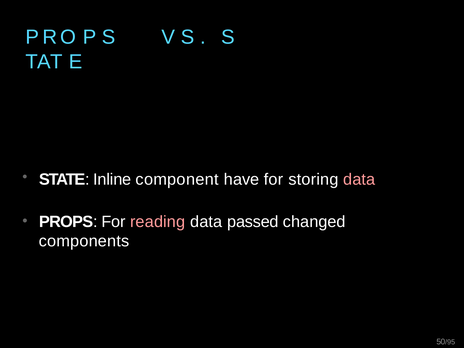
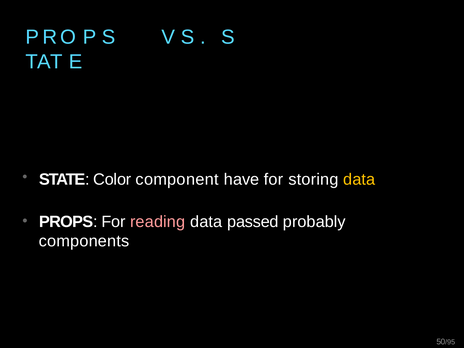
Inline: Inline -> Color
data at (359, 179) colour: pink -> yellow
changed: changed -> probably
